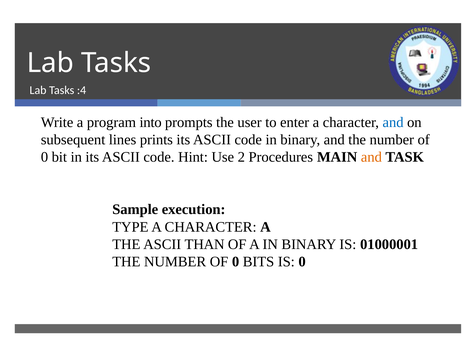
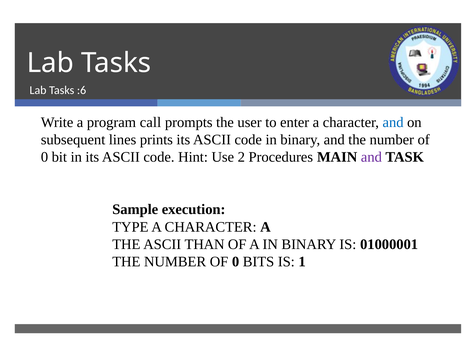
:4: :4 -> :6
into: into -> call
and at (371, 157) colour: orange -> purple
IS 0: 0 -> 1
